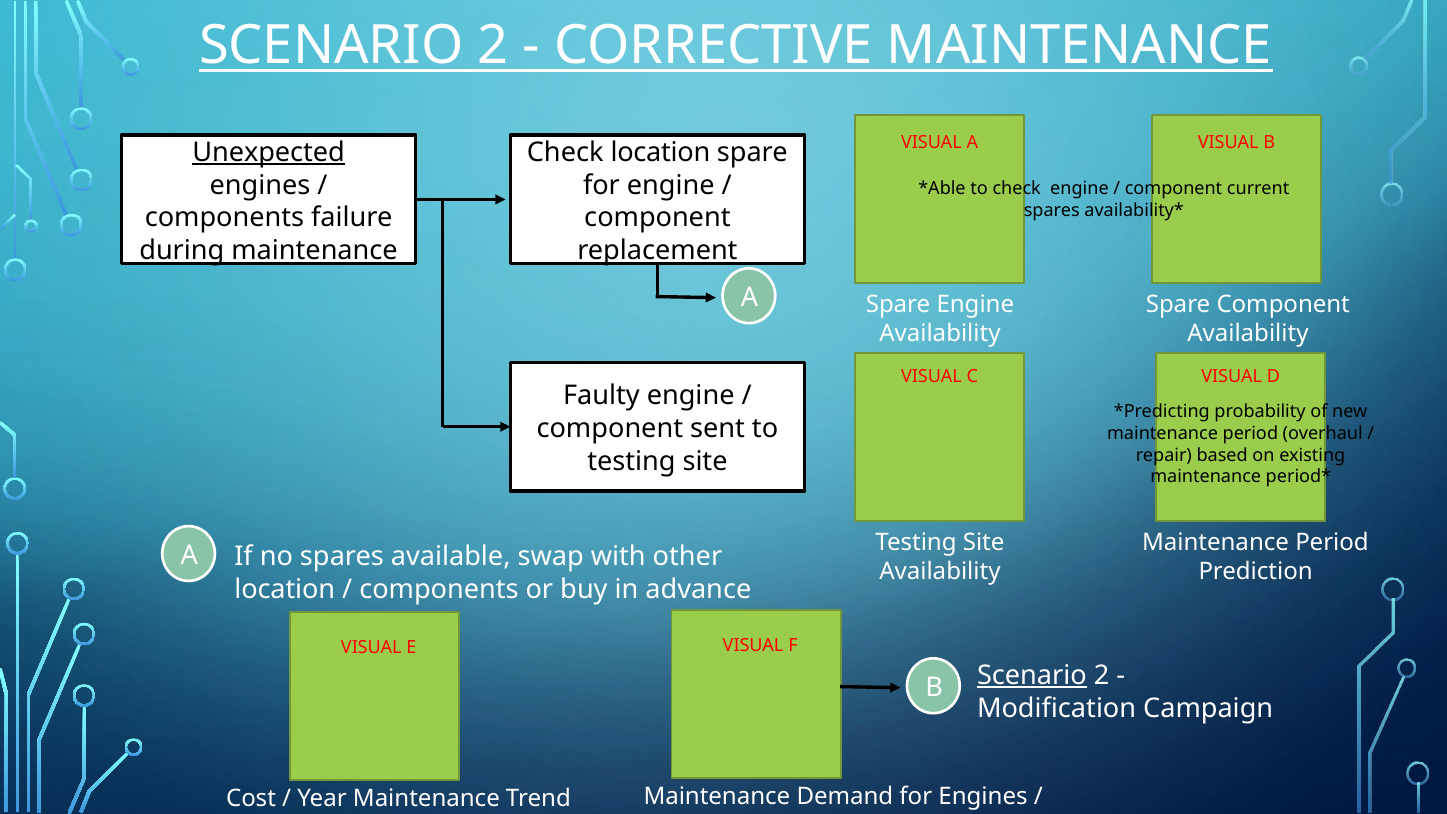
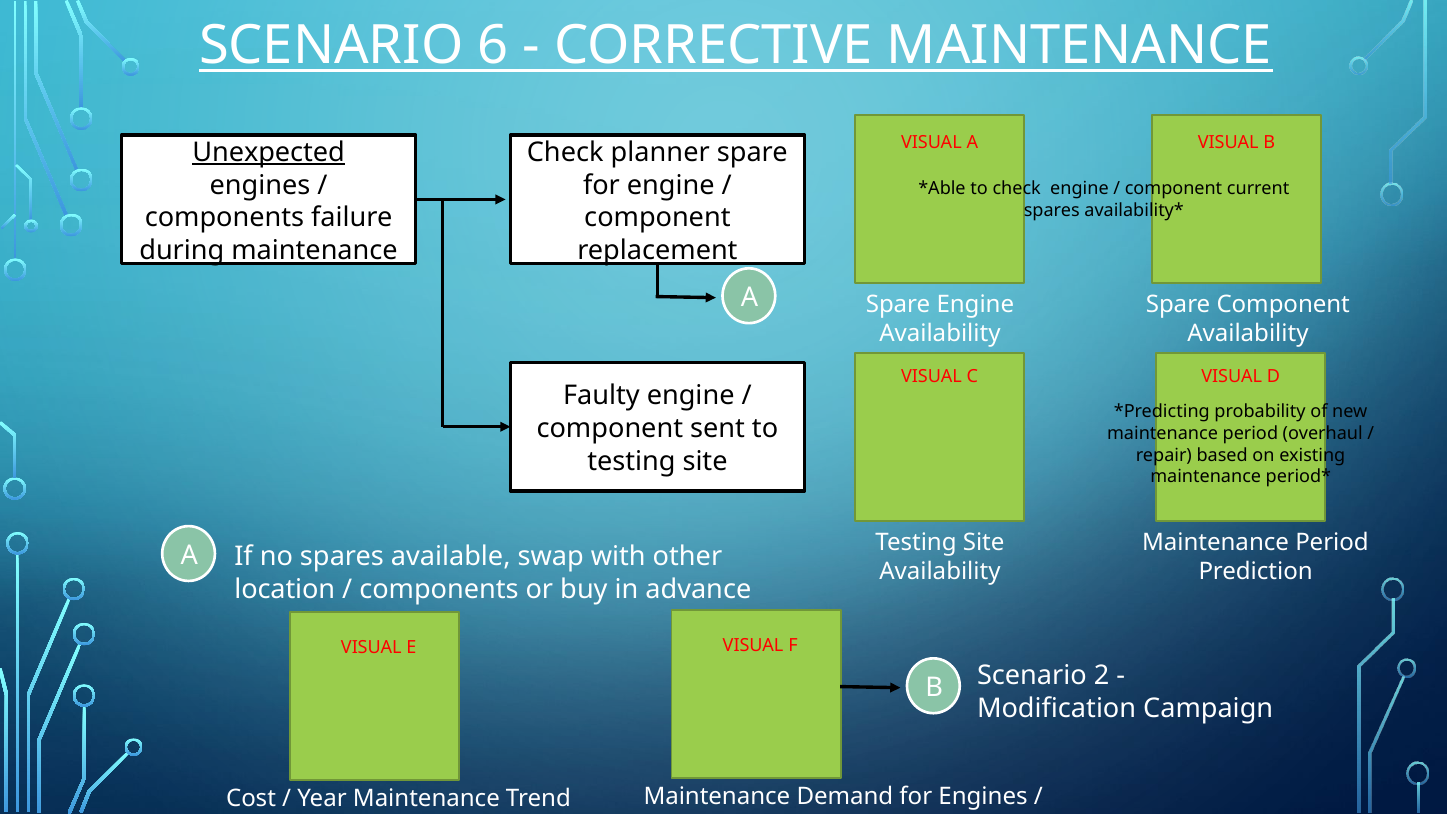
2 at (493, 46): 2 -> 6
Check location: location -> planner
Scenario at (1032, 676) underline: present -> none
